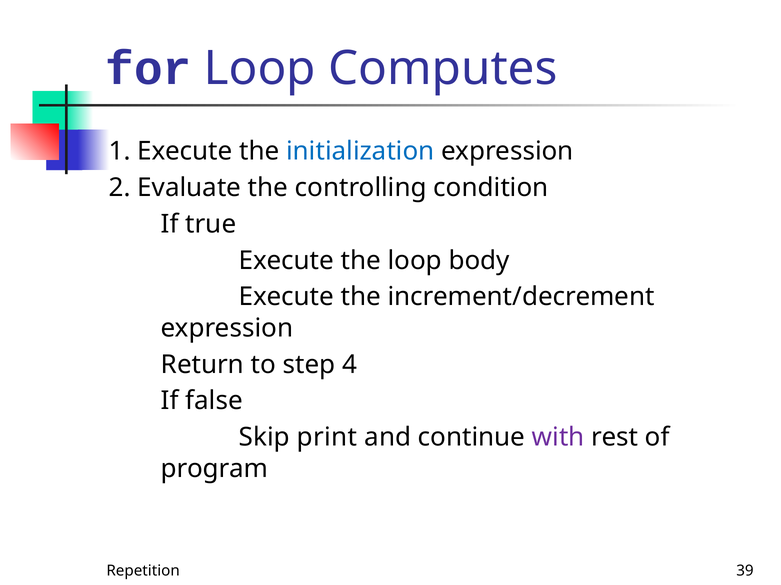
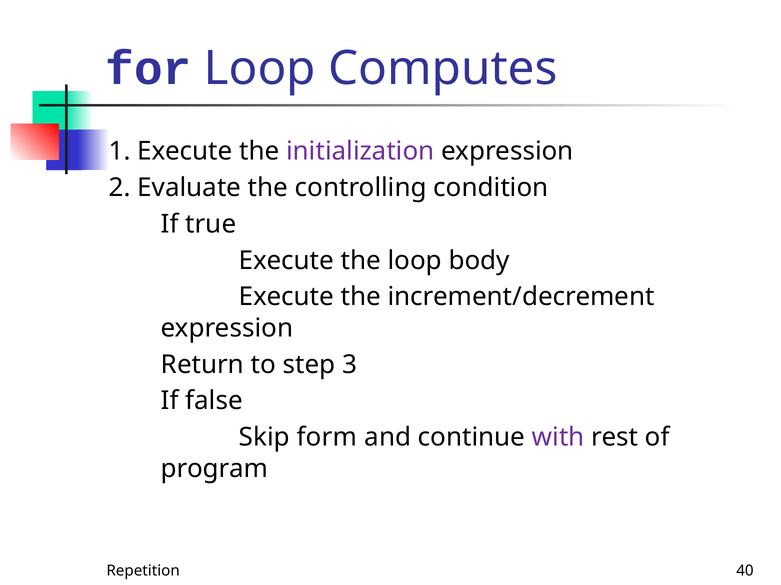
initialization colour: blue -> purple
4: 4 -> 3
print: print -> form
39: 39 -> 40
